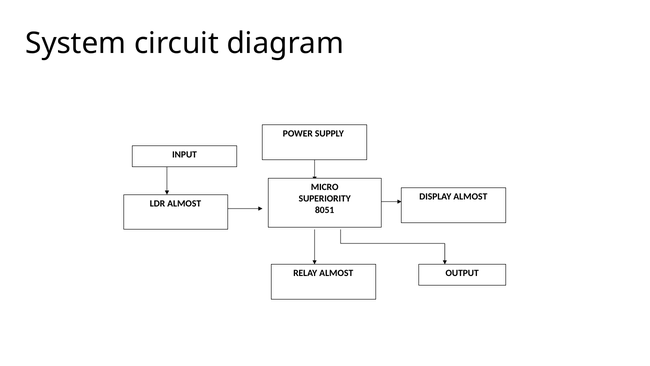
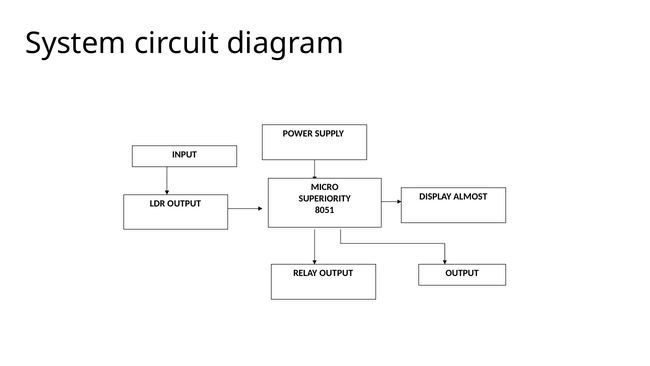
LDR ALMOST: ALMOST -> OUTPUT
RELAY ALMOST: ALMOST -> OUTPUT
